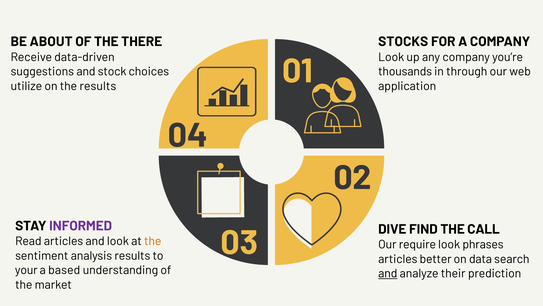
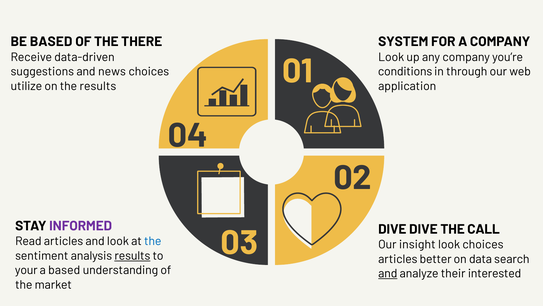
BE ABOUT: ABOUT -> BASED
STOCKS: STOCKS -> SYSTEM
stock: stock -> news
thousands: thousands -> conditions
DIVE FIND: FIND -> DIVE
the at (153, 241) colour: orange -> blue
require: require -> insight
look phrases: phrases -> choices
results at (132, 255) underline: none -> present
prediction: prediction -> interested
